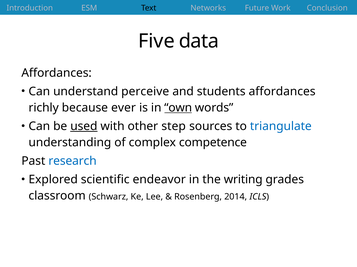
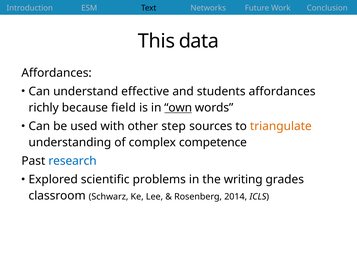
Five: Five -> This
perceive: perceive -> effective
ever: ever -> field
used underline: present -> none
triangulate colour: blue -> orange
endeavor: endeavor -> problems
